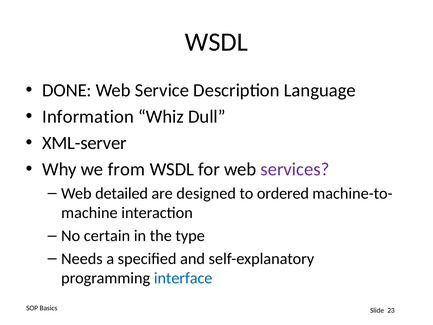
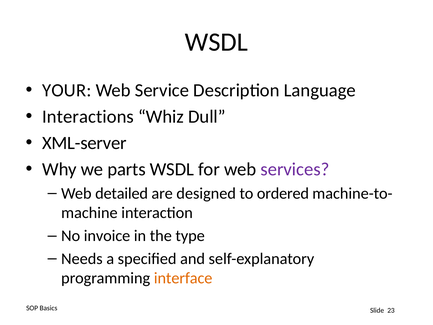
DONE: DONE -> YOUR
Information: Information -> Interactions
from: from -> parts
certain: certain -> invoice
interface colour: blue -> orange
